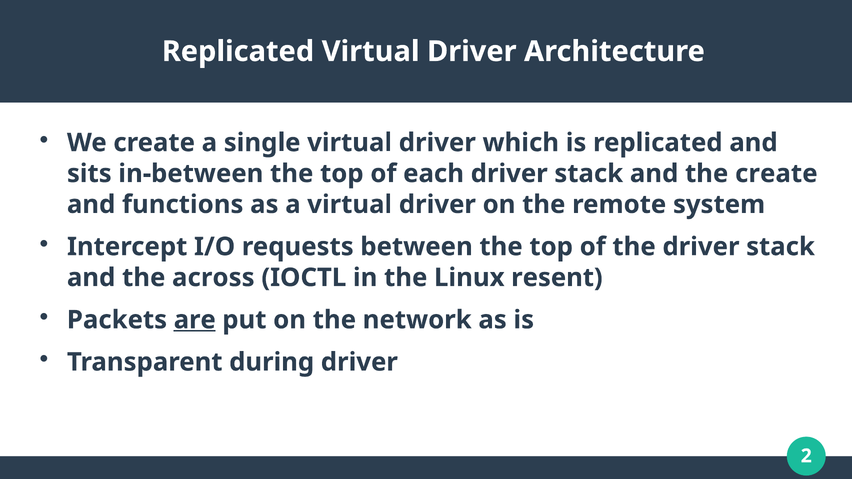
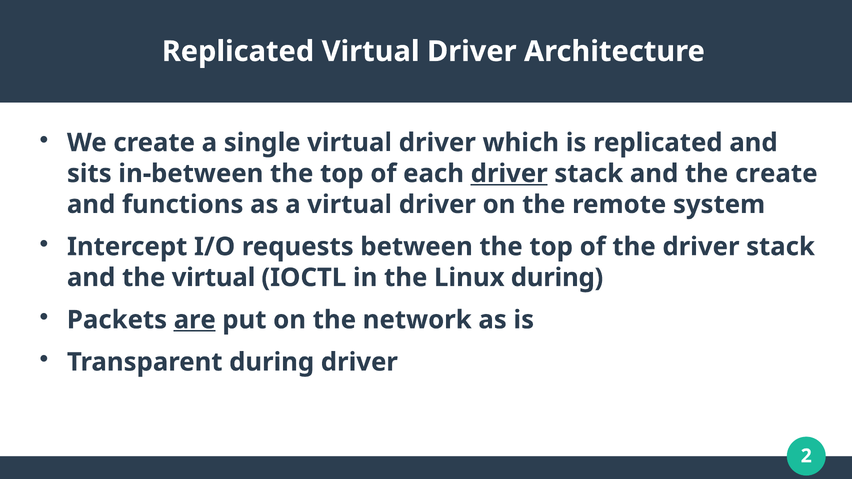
driver at (509, 174) underline: none -> present
the across: across -> virtual
Linux resent: resent -> during
